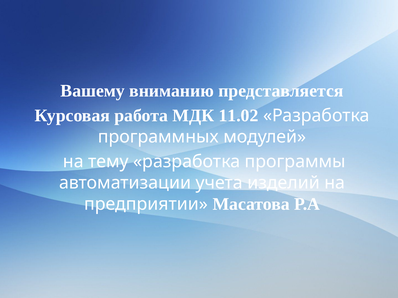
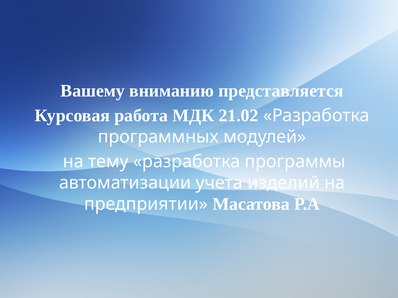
11.02: 11.02 -> 21.02
